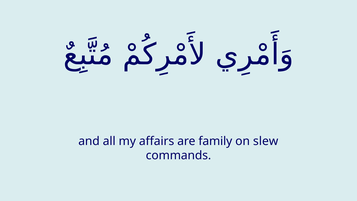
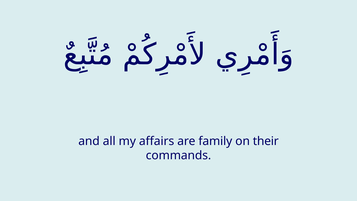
slew: slew -> their
